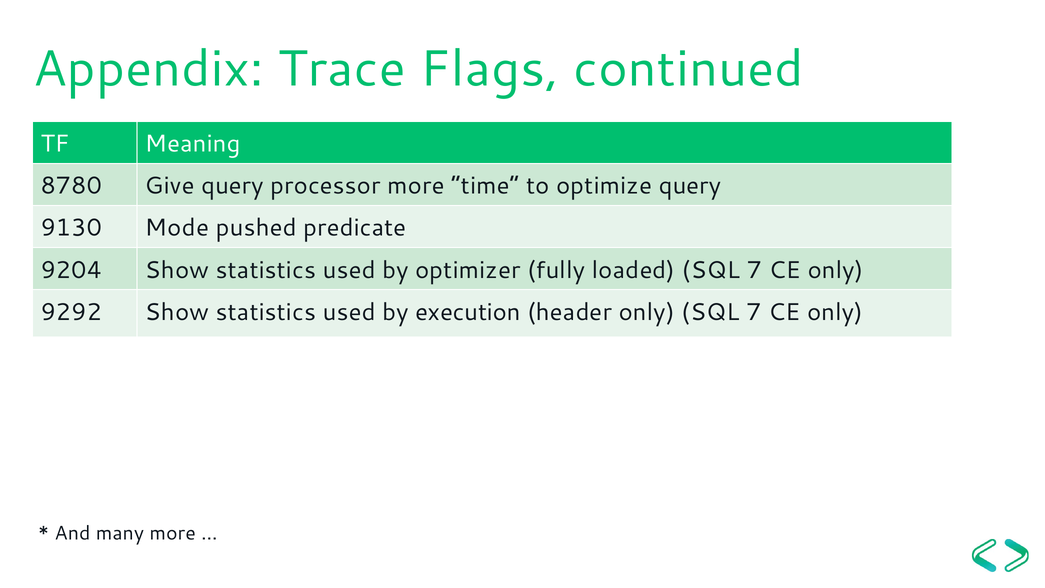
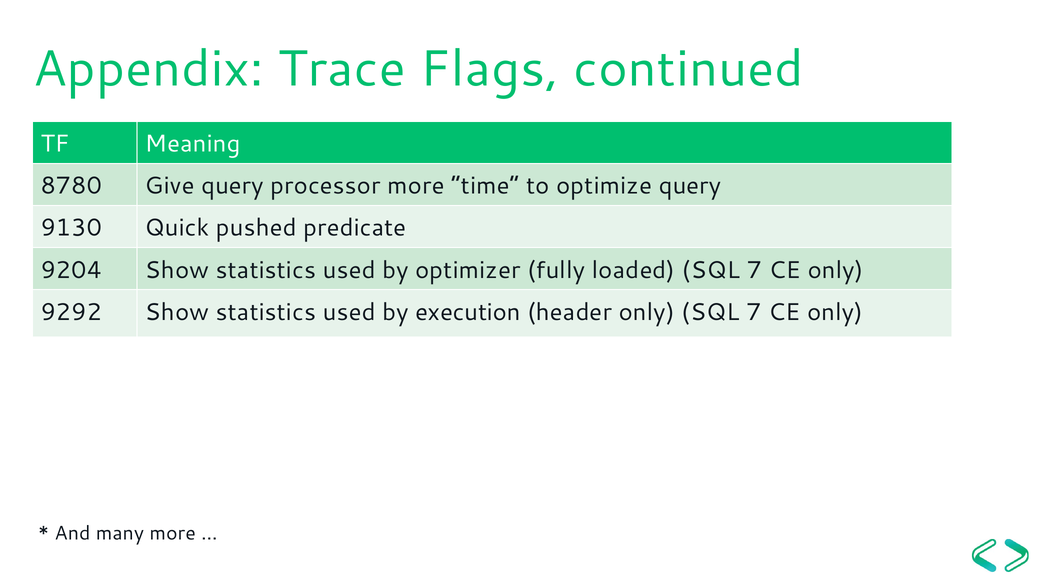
Mode: Mode -> Quick
